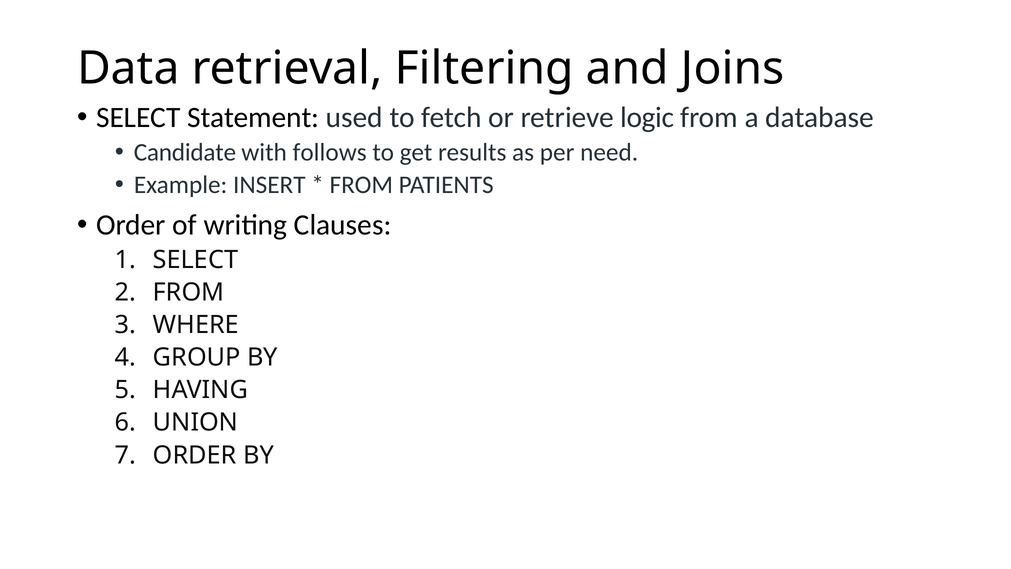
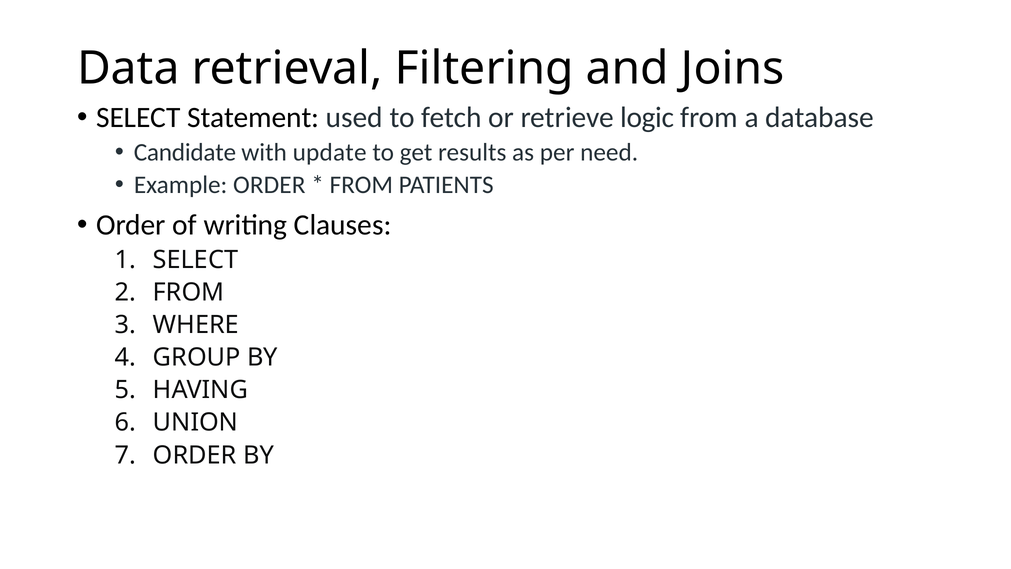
follows: follows -> update
Example INSERT: INSERT -> ORDER
